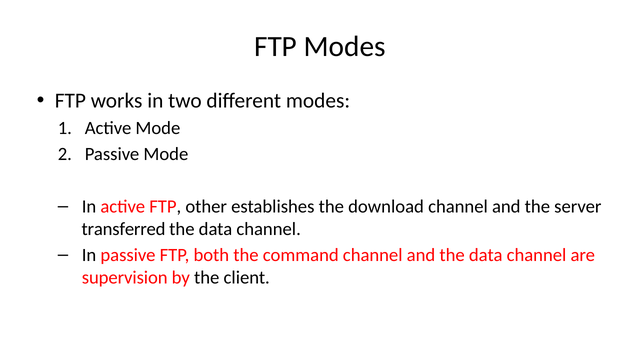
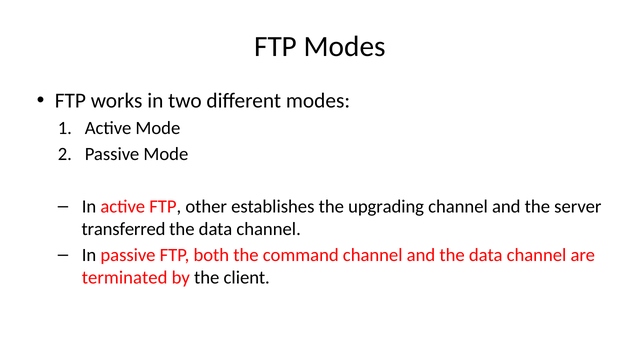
download: download -> upgrading
supervision: supervision -> terminated
